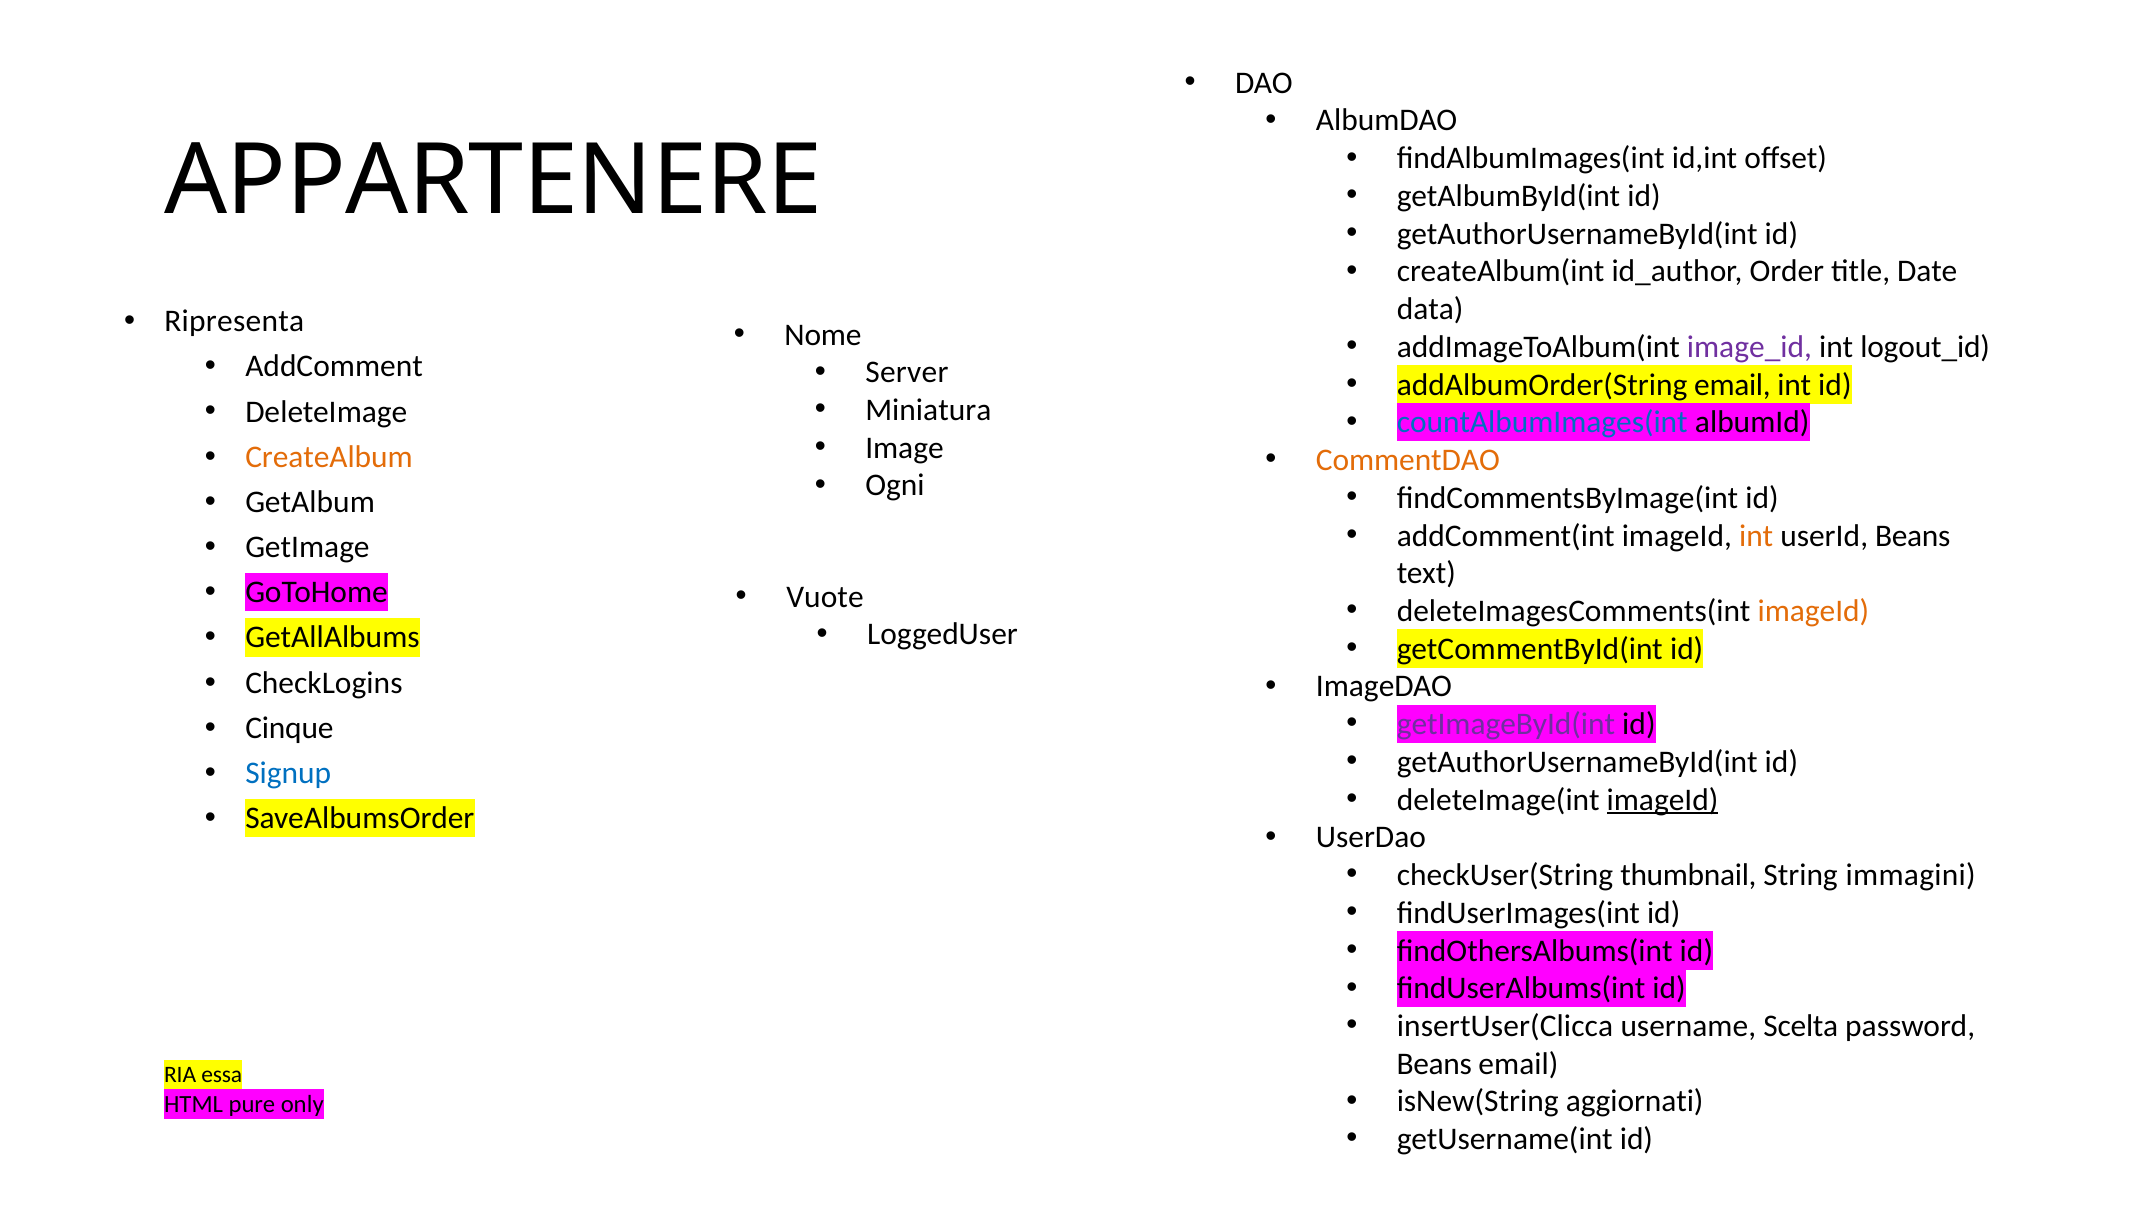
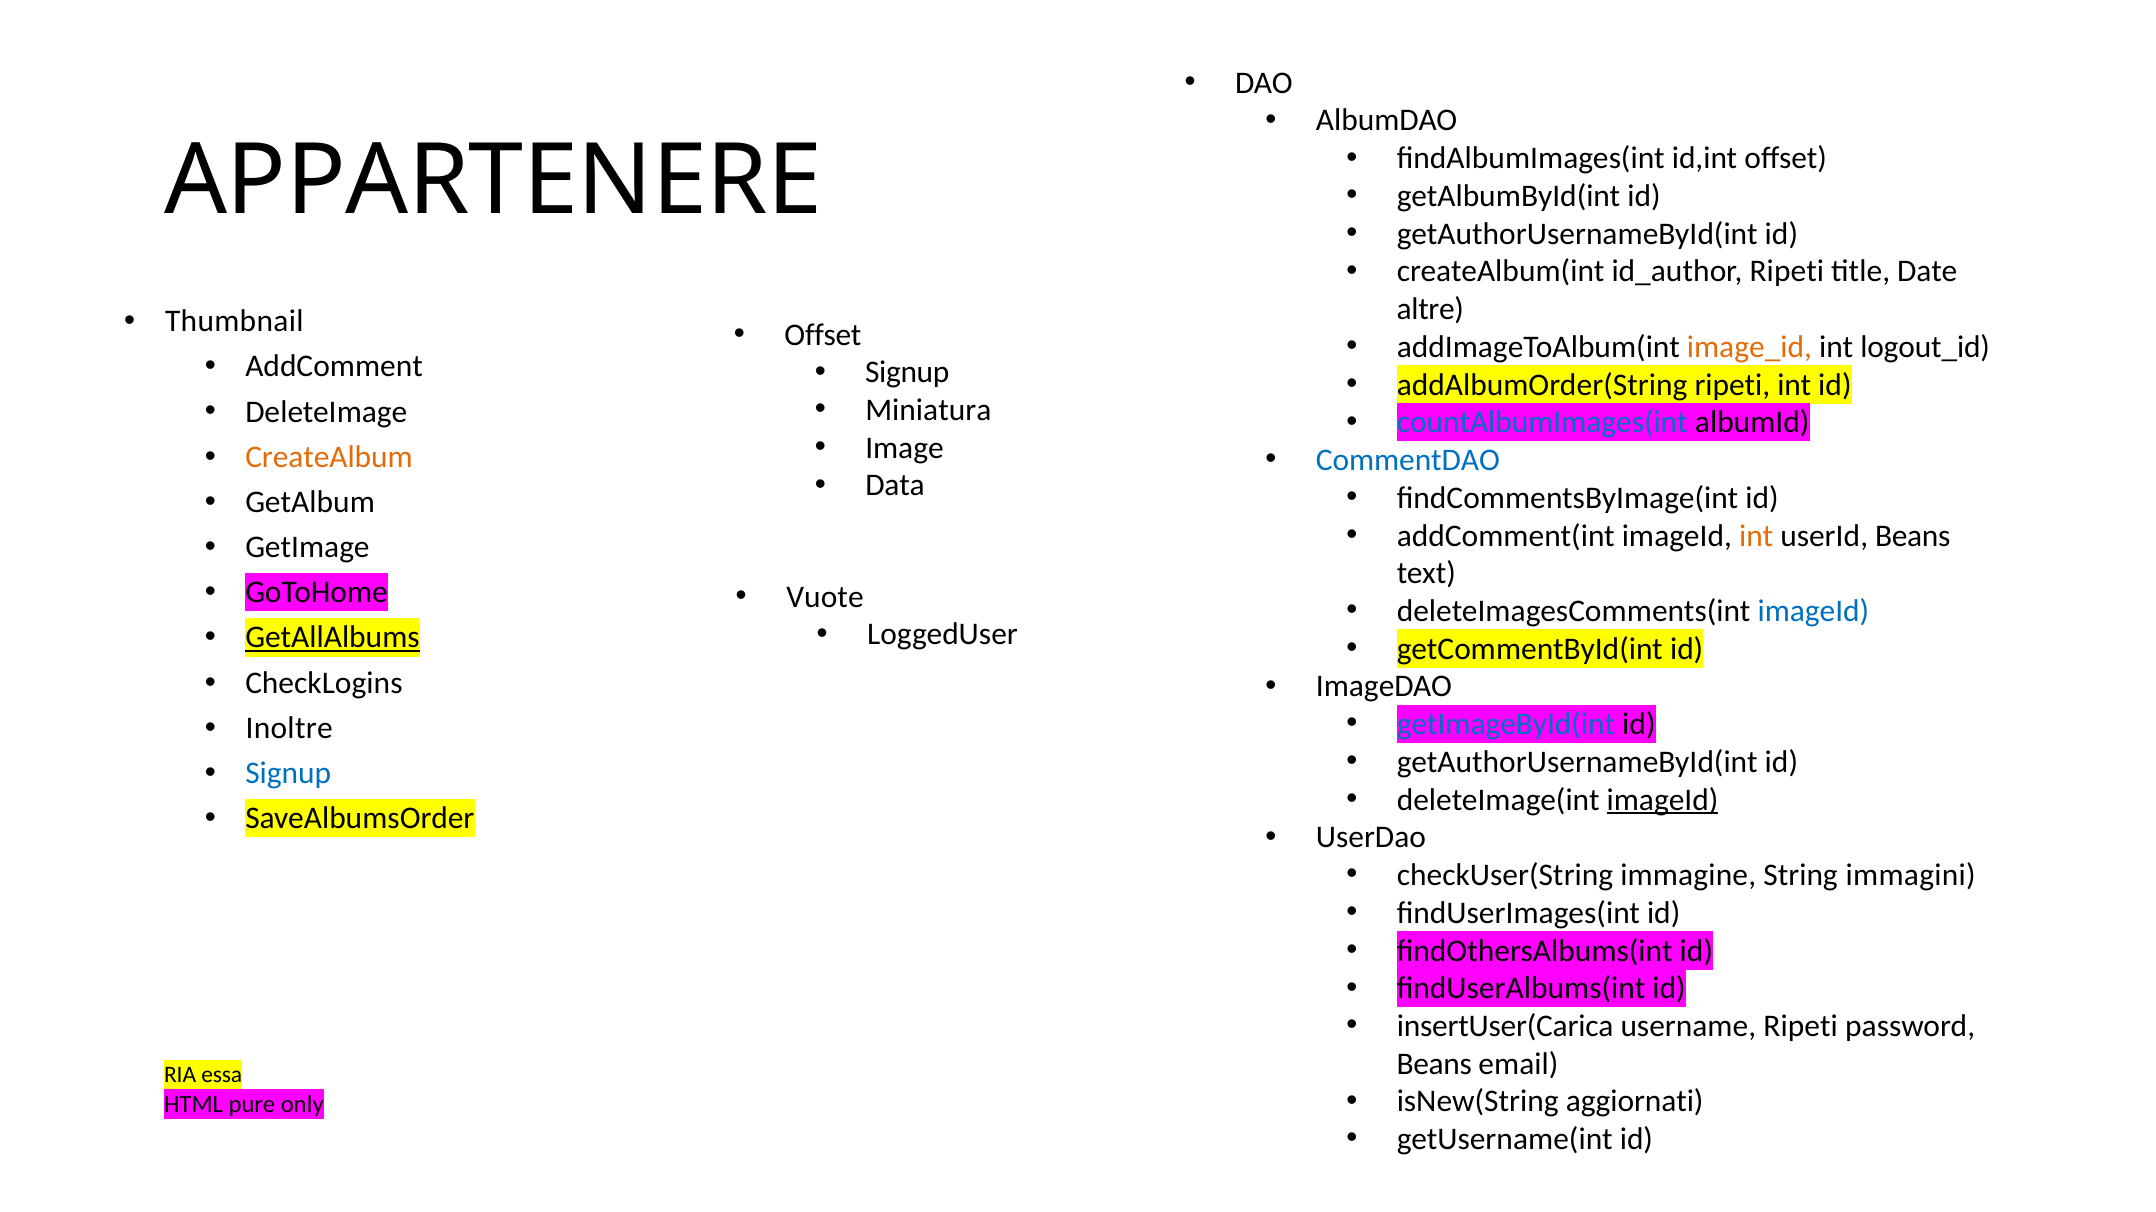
id_author Order: Order -> Ripeti
data: data -> altre
Ripresenta: Ripresenta -> Thumbnail
Nome at (823, 335): Nome -> Offset
image_id colour: purple -> orange
Server at (907, 373): Server -> Signup
addAlbumOrder(String email: email -> ripeti
CommentDAO colour: orange -> blue
Ogni: Ogni -> Data
imageId at (1813, 611) colour: orange -> blue
GetAllAlbums underline: none -> present
getImageById(int colour: purple -> blue
Cinque: Cinque -> Inoltre
thumbnail: thumbnail -> immagine
insertUser(Clicca: insertUser(Clicca -> insertUser(Carica
username Scelta: Scelta -> Ripeti
